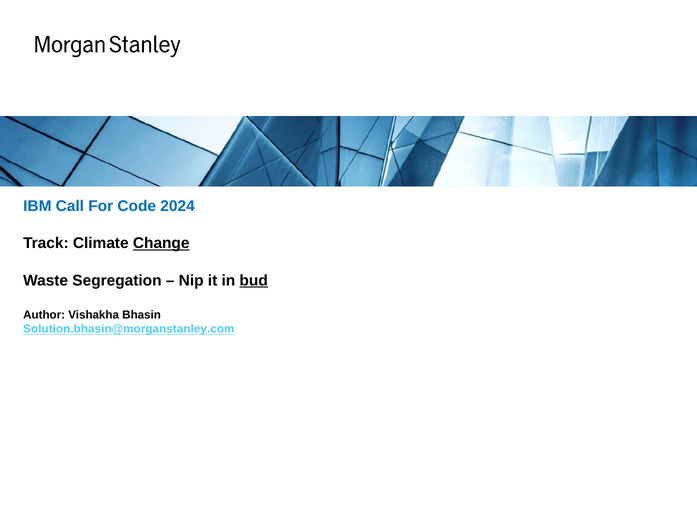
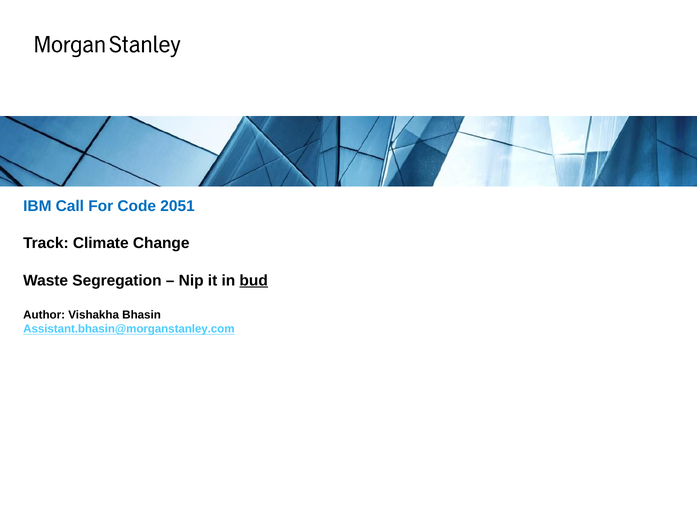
2024: 2024 -> 2051
Change underline: present -> none
Solution.bhasin@morganstanley.com: Solution.bhasin@morganstanley.com -> Assistant.bhasin@morganstanley.com
